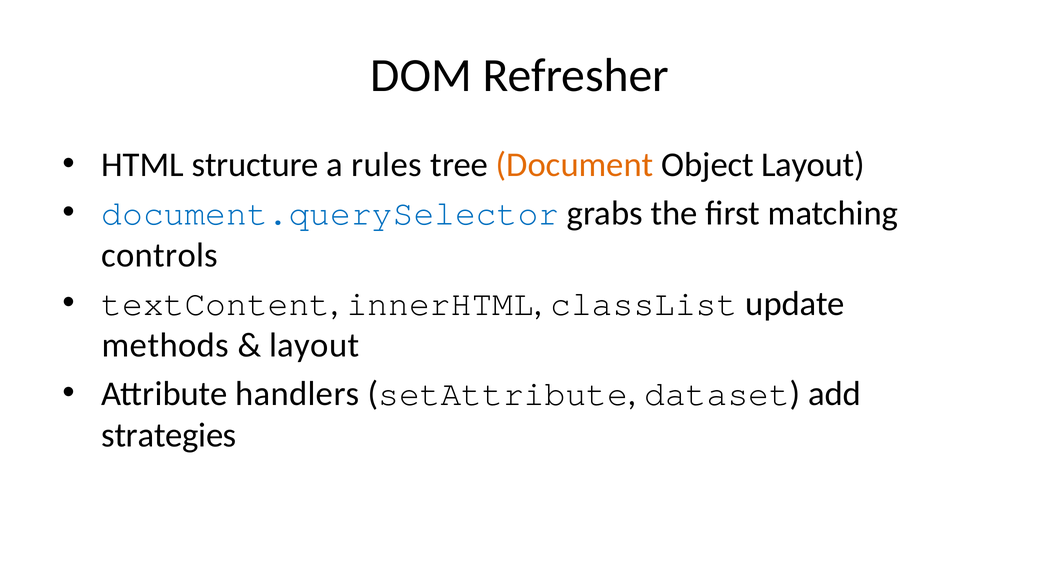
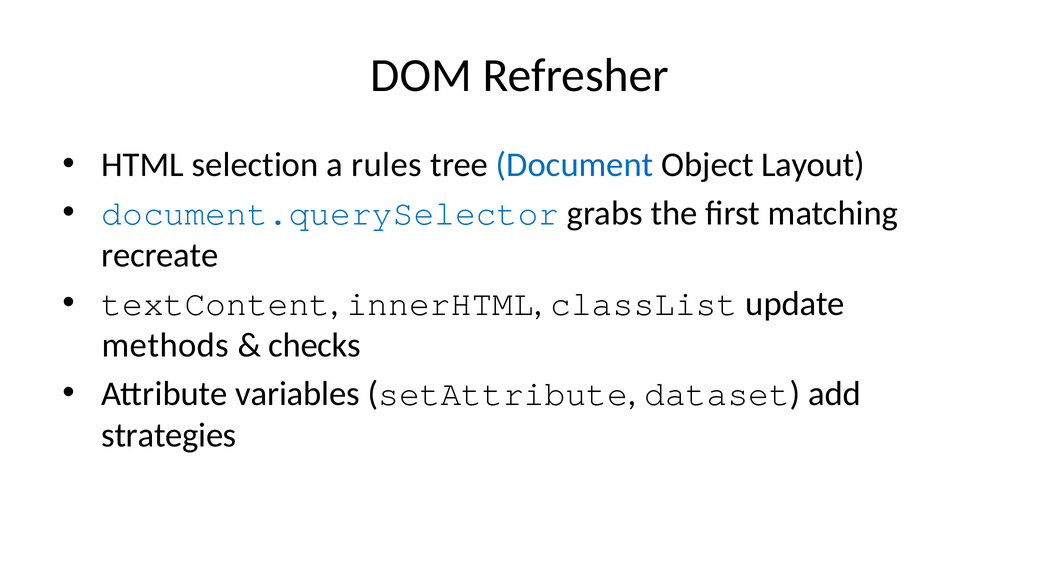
structure: structure -> selection
Document colour: orange -> blue
controls: controls -> recreate
layout at (314, 345): layout -> checks
handlers: handlers -> variables
